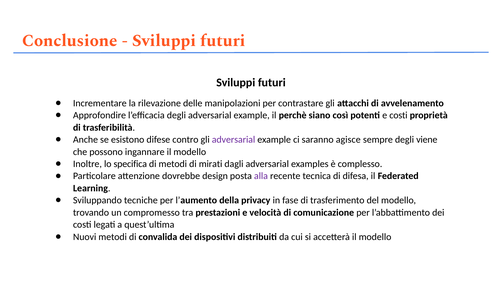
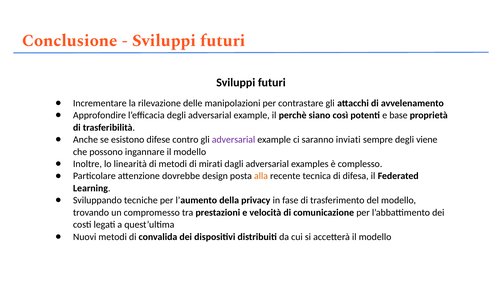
e costi: costi -> base
agisce: agisce -> inviati
specifica: specifica -> linearità
alla colour: purple -> orange
